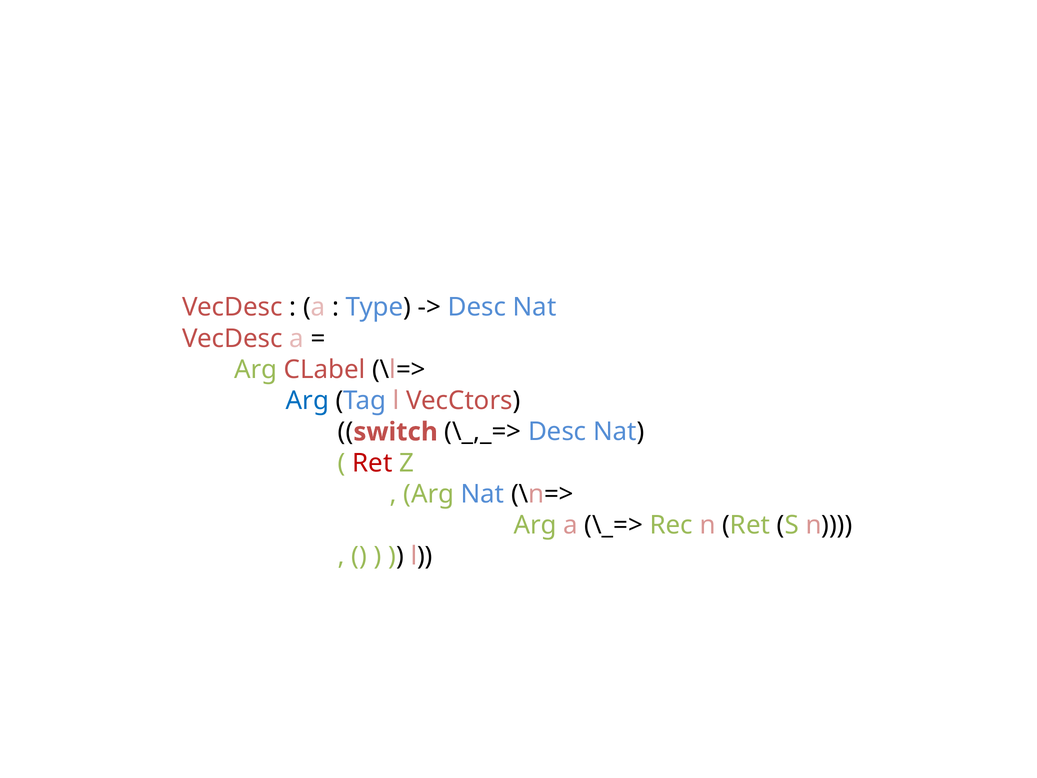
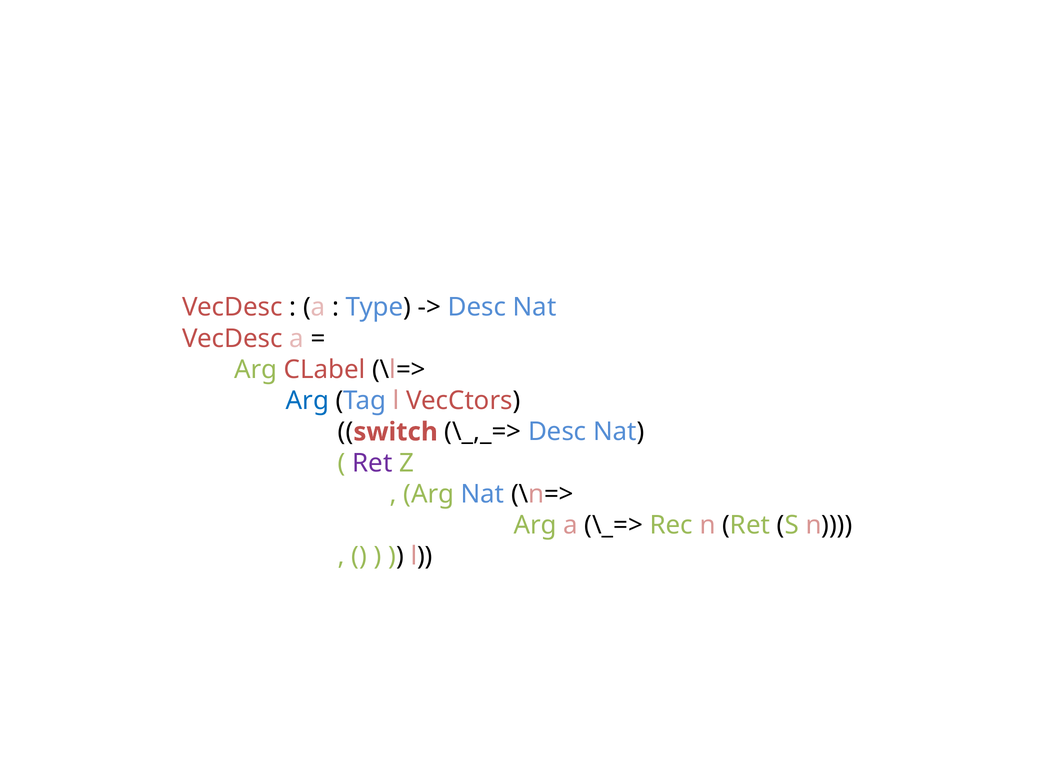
Ret at (372, 463) colour: red -> purple
